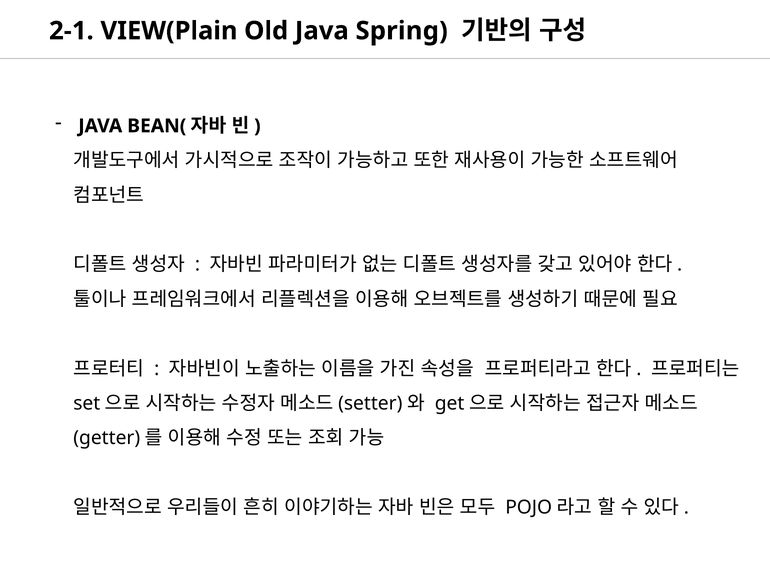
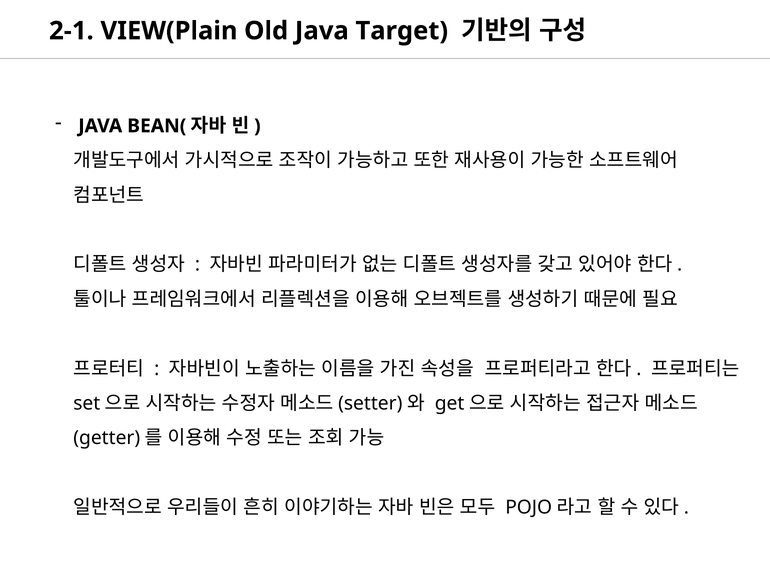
Spring: Spring -> Target
